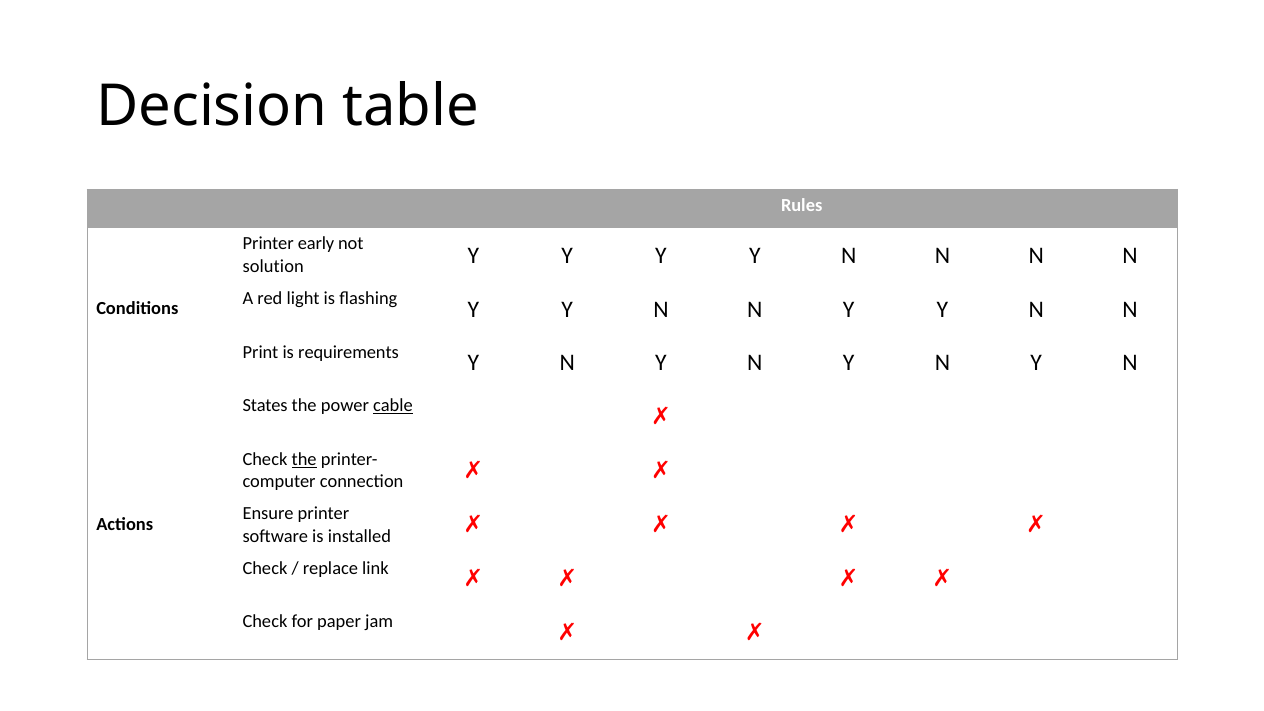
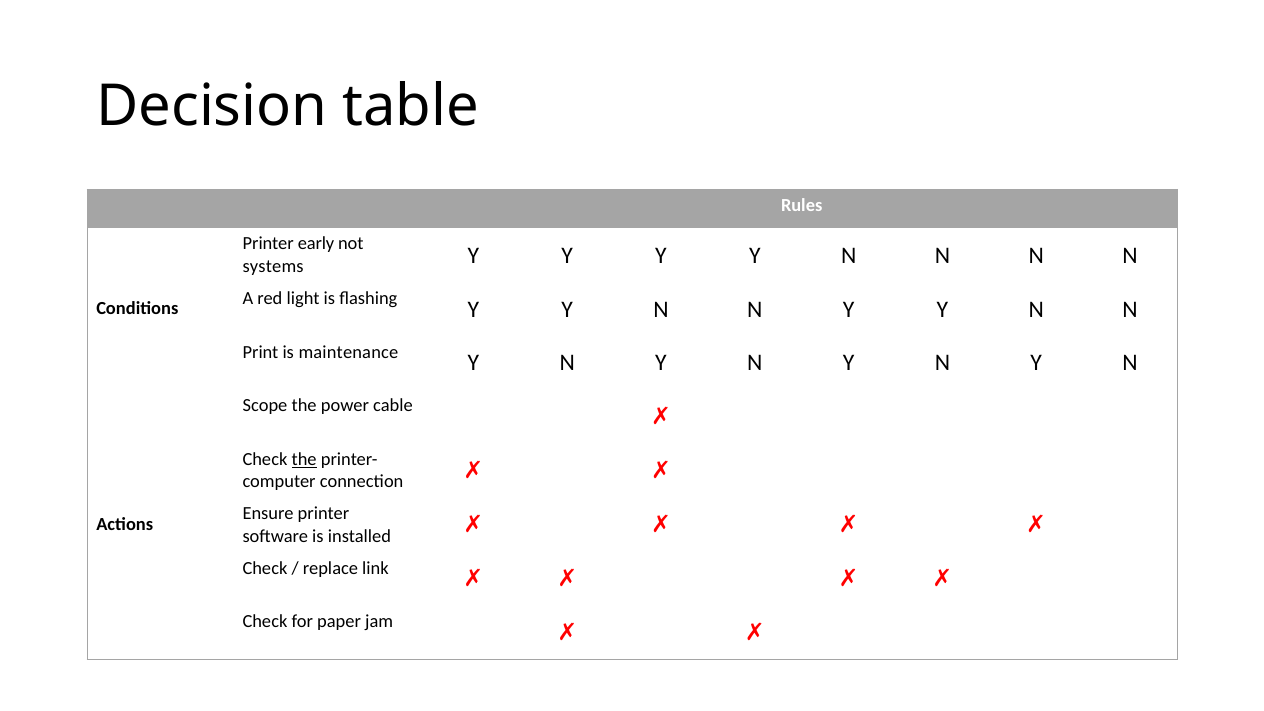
solution: solution -> systems
requirements: requirements -> maintenance
States: States -> Scope
cable underline: present -> none
